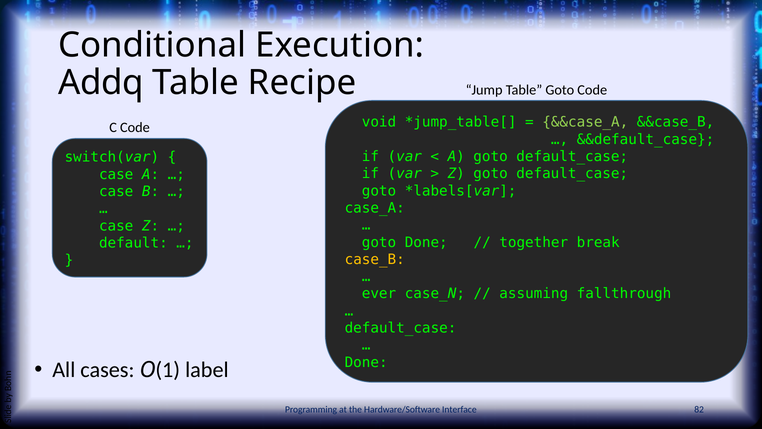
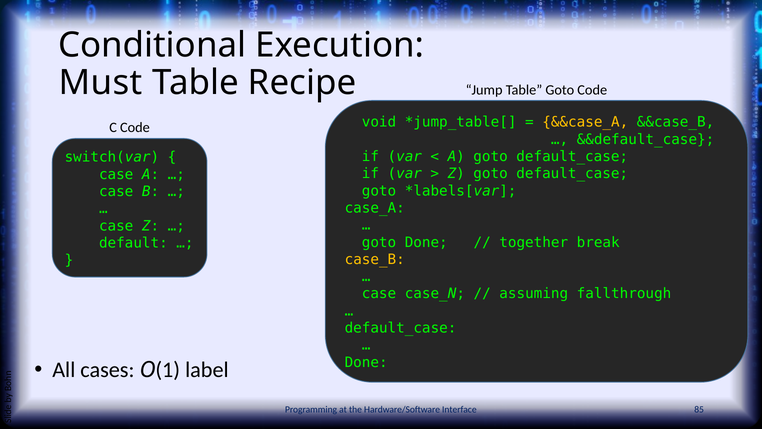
Addq: Addq -> Must
&&case_A colour: light green -> yellow
ever at (379, 294): ever -> case
82: 82 -> 85
